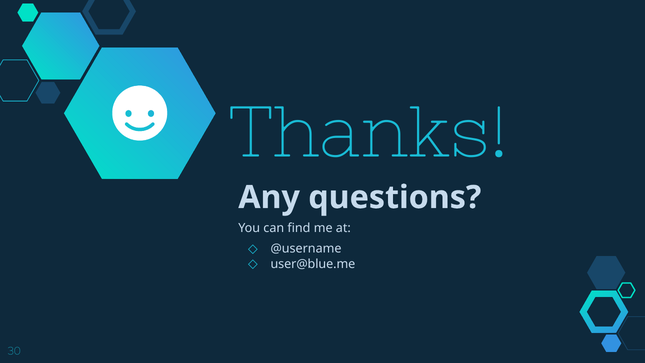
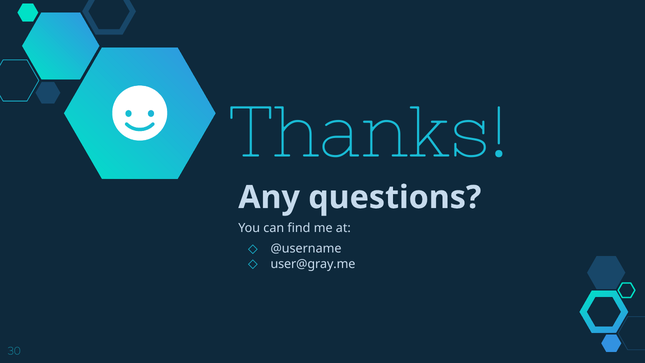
user@blue.me: user@blue.me -> user@gray.me
